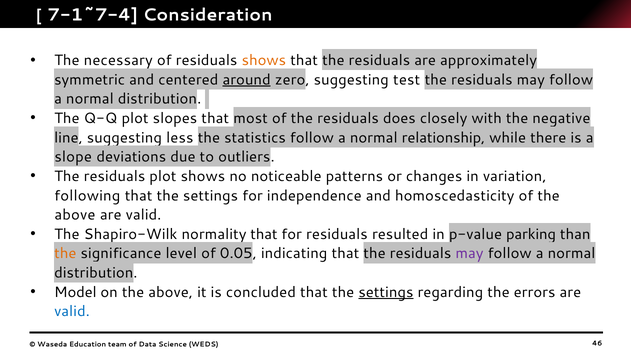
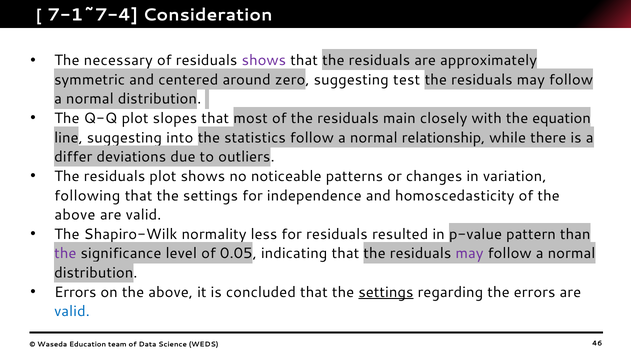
shows at (264, 60) colour: orange -> purple
around underline: present -> none
does: does -> main
negative: negative -> equation
less: less -> into
slope: slope -> differ
normality that: that -> less
parking: parking -> pattern
the at (65, 253) colour: orange -> purple
Model at (75, 292): Model -> Errors
